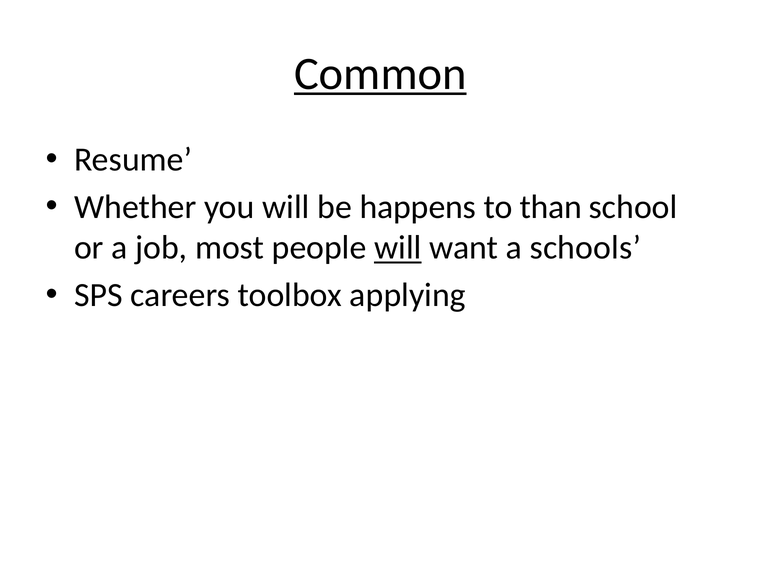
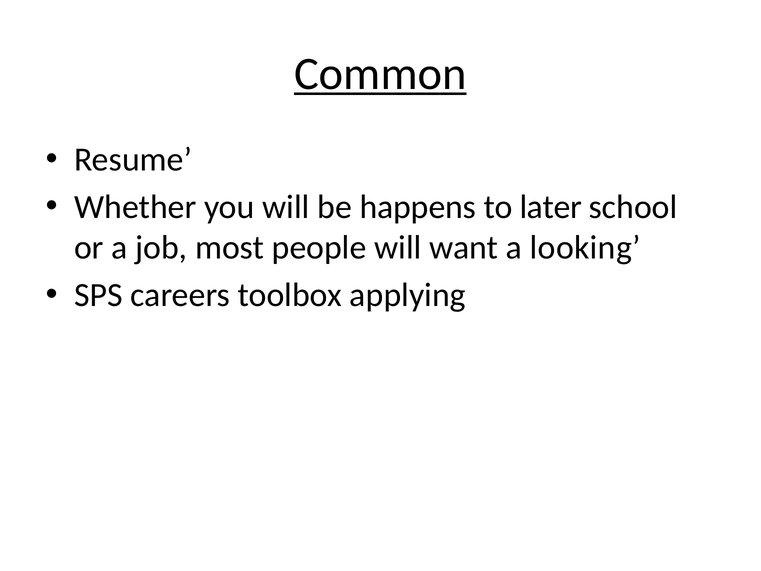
than: than -> later
will at (398, 248) underline: present -> none
schools: schools -> looking
